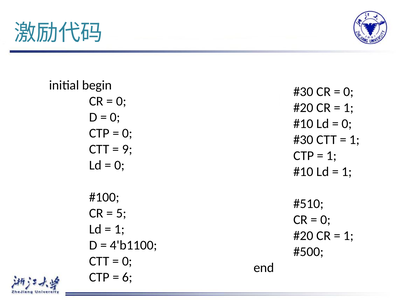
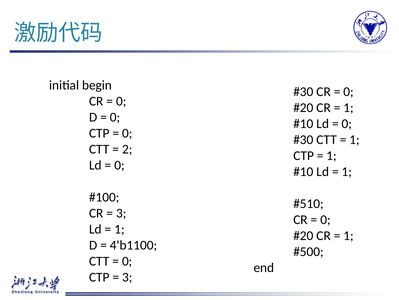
9: 9 -> 2
5 at (121, 213): 5 -> 3
6 at (127, 277): 6 -> 3
